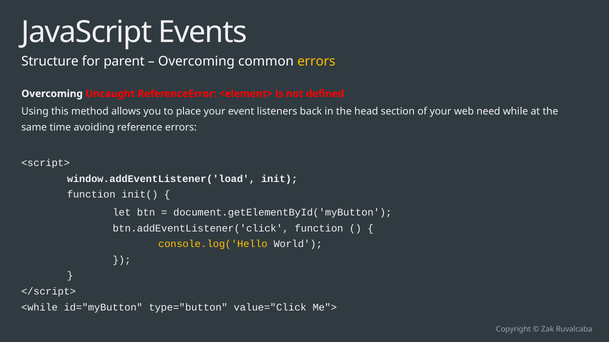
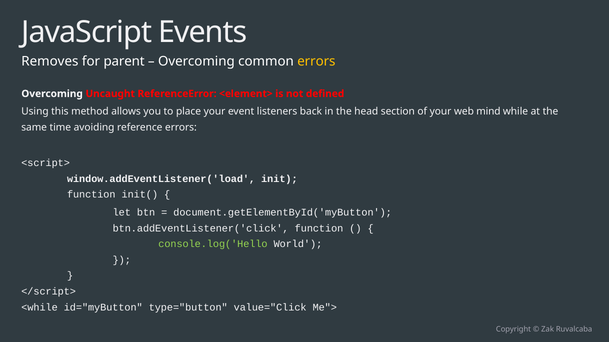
Structure: Structure -> Removes
need: need -> mind
console.log('Hello colour: yellow -> light green
